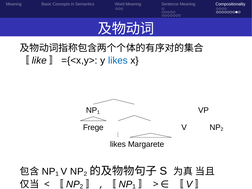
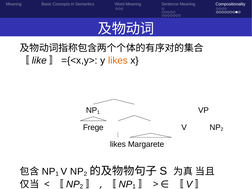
likes at (118, 61) colour: blue -> orange
